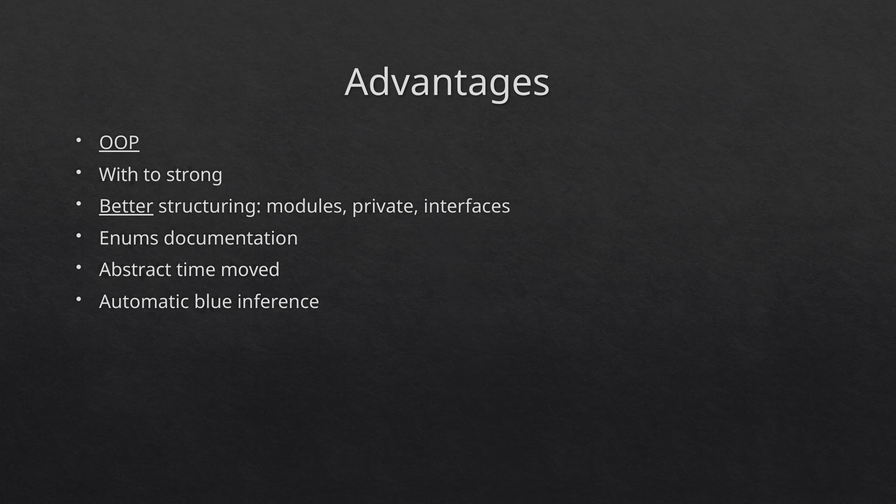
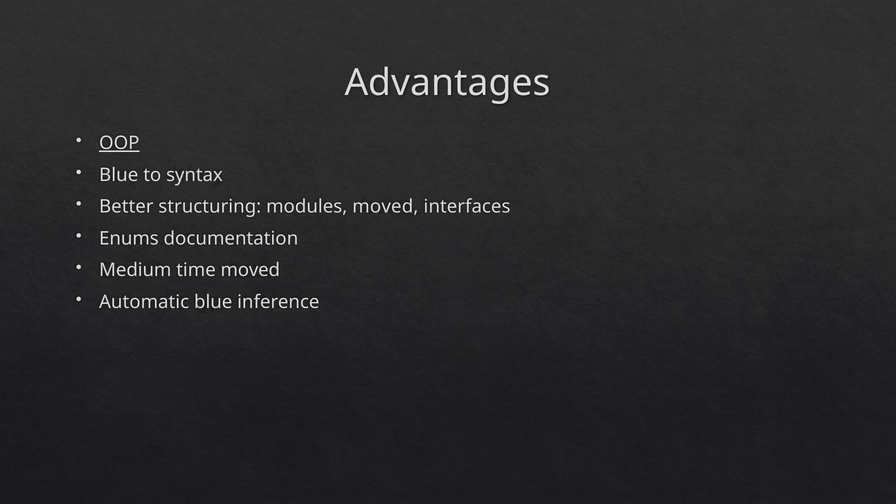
With at (119, 175): With -> Blue
strong: strong -> syntax
Better underline: present -> none
modules private: private -> moved
Abstract: Abstract -> Medium
